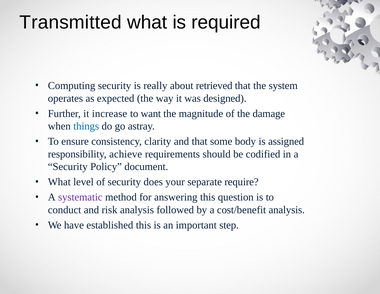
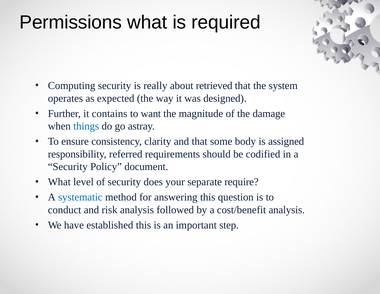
Transmitted: Transmitted -> Permissions
increase: increase -> contains
achieve: achieve -> referred
systematic colour: purple -> blue
